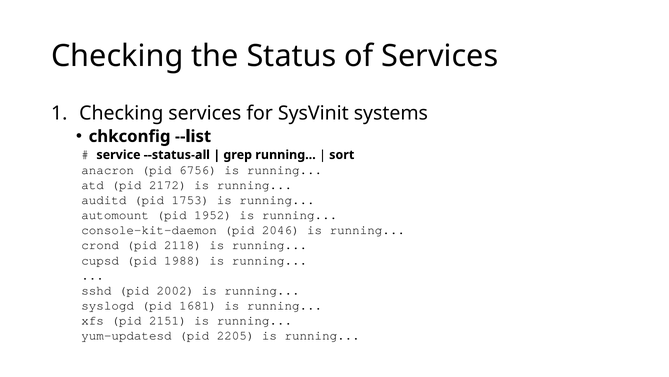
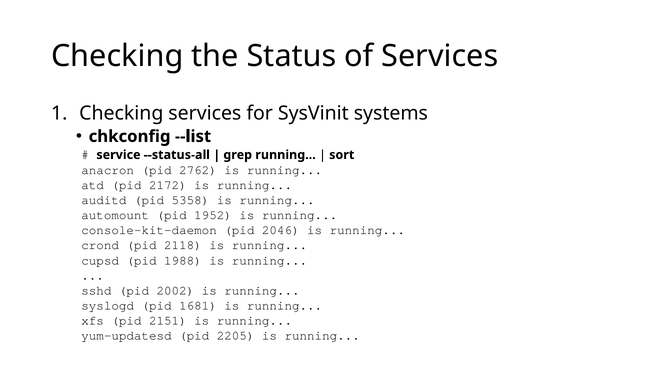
6756: 6756 -> 2762
1753: 1753 -> 5358
